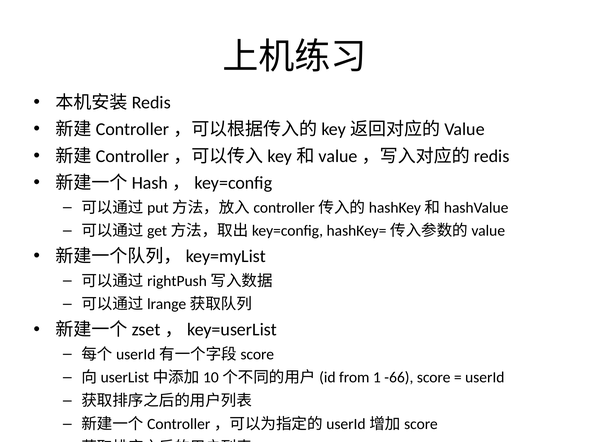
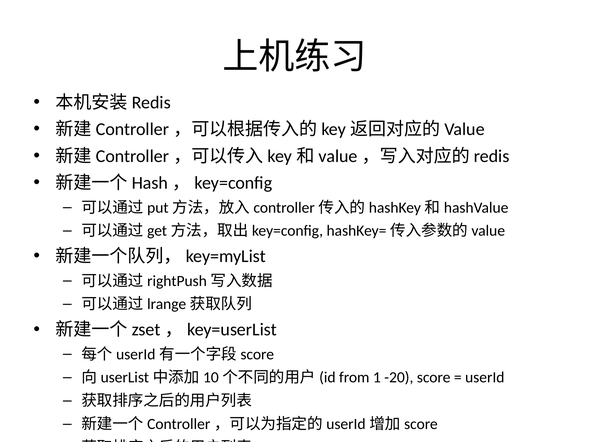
-66: -66 -> -20
